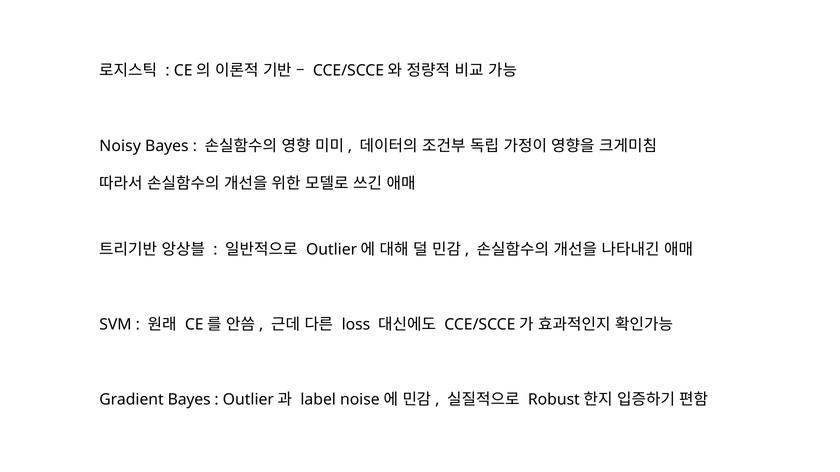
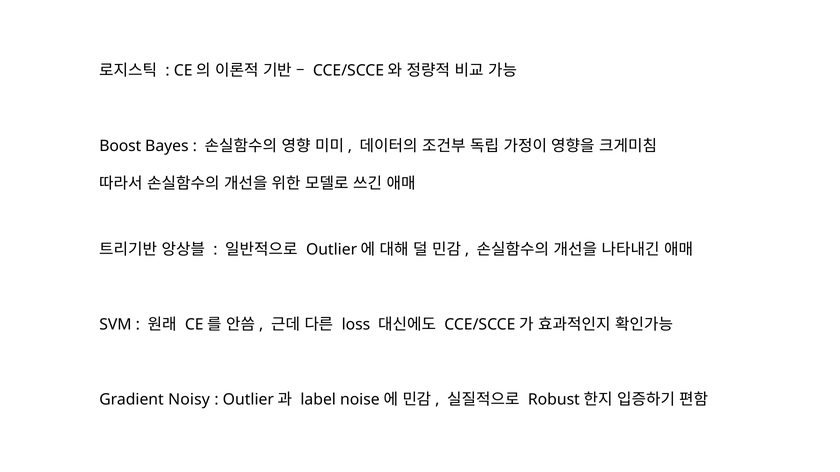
Noisy: Noisy -> Boost
Gradient Bayes: Bayes -> Noisy
